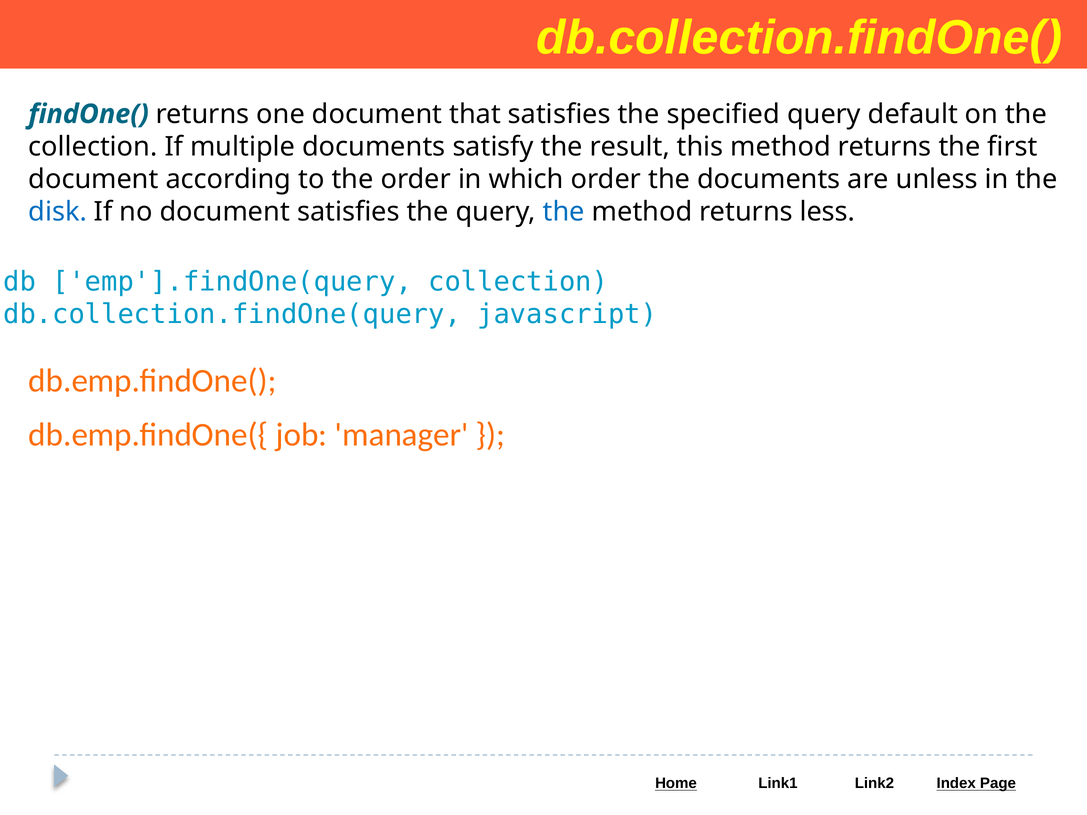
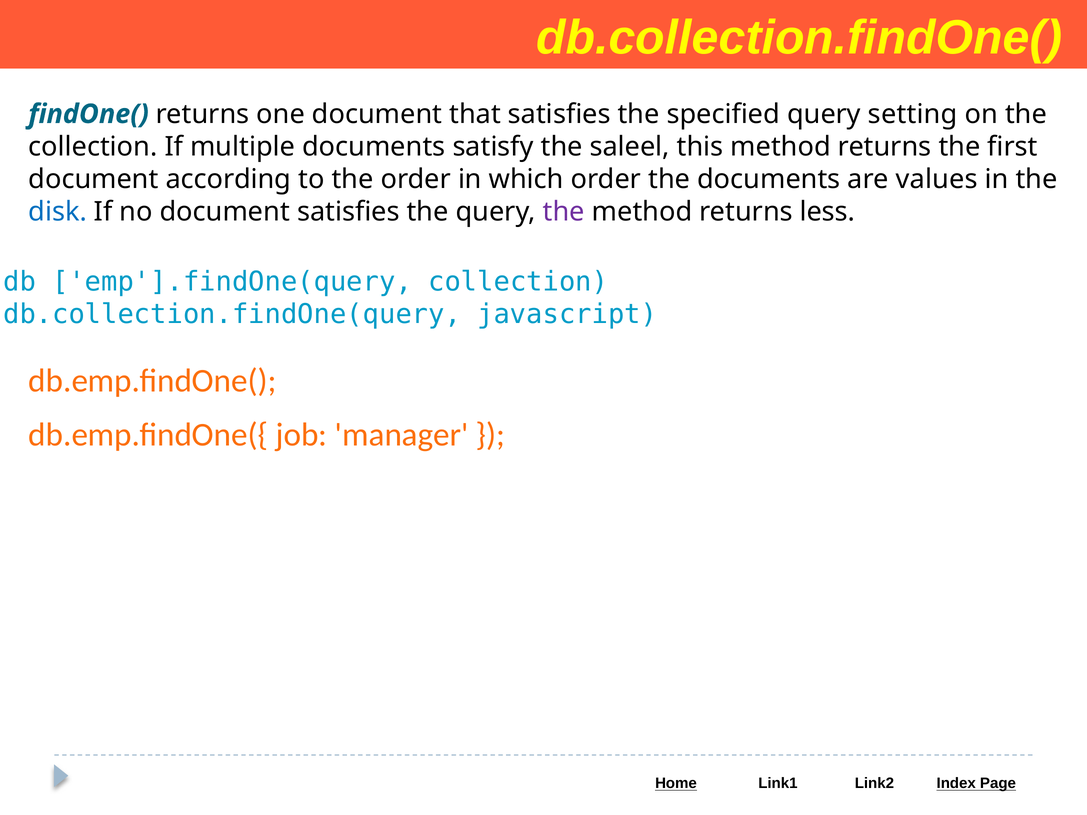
default: default -> setting
result: result -> saleel
unless: unless -> values
the at (564, 212) colour: blue -> purple
